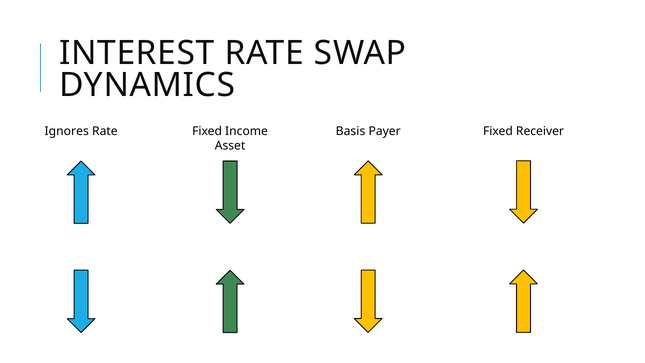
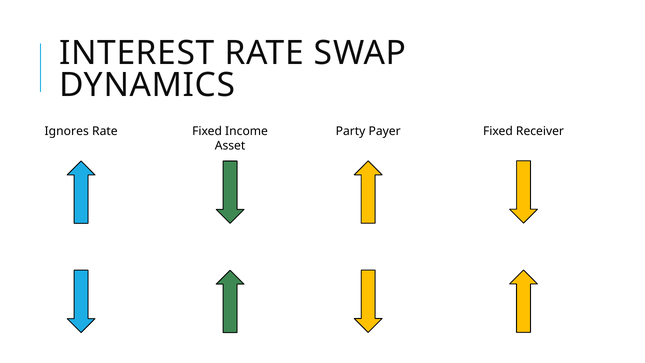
Basis: Basis -> Party
